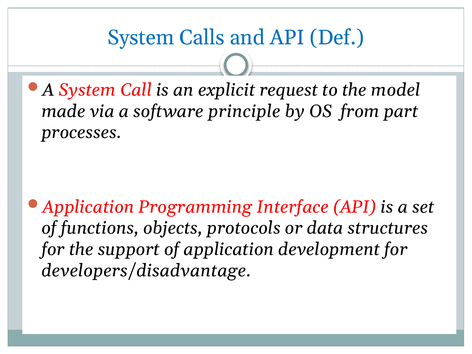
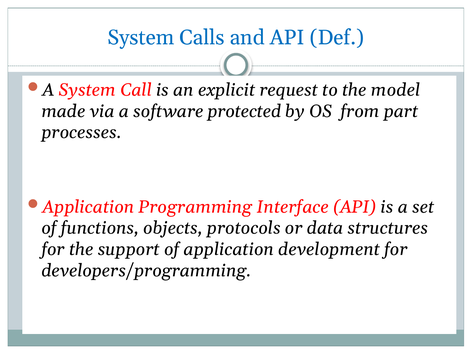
principle: principle -> protected
developers/disadvantage: developers/disadvantage -> developers/programming
